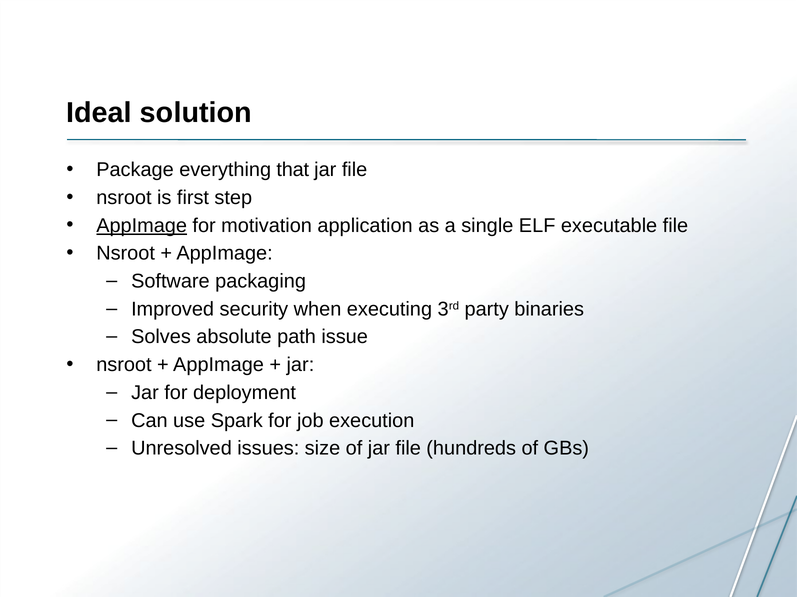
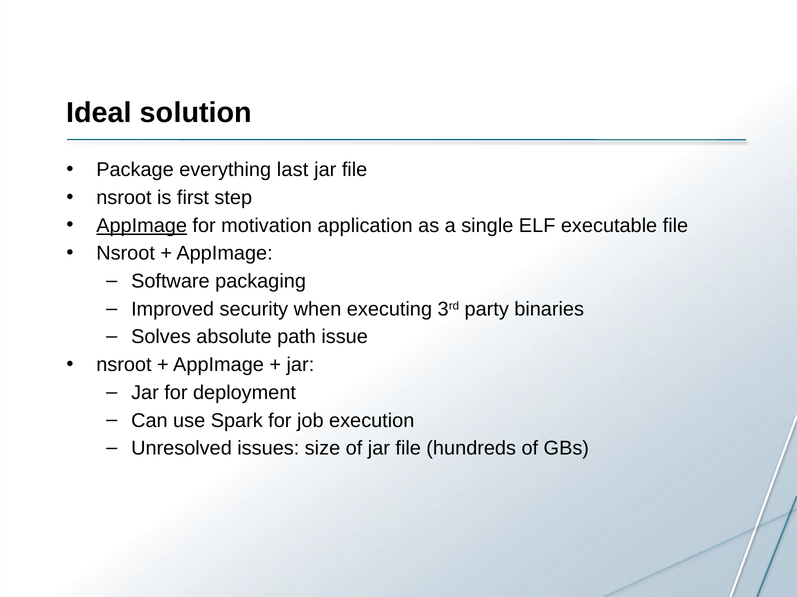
that: that -> last
